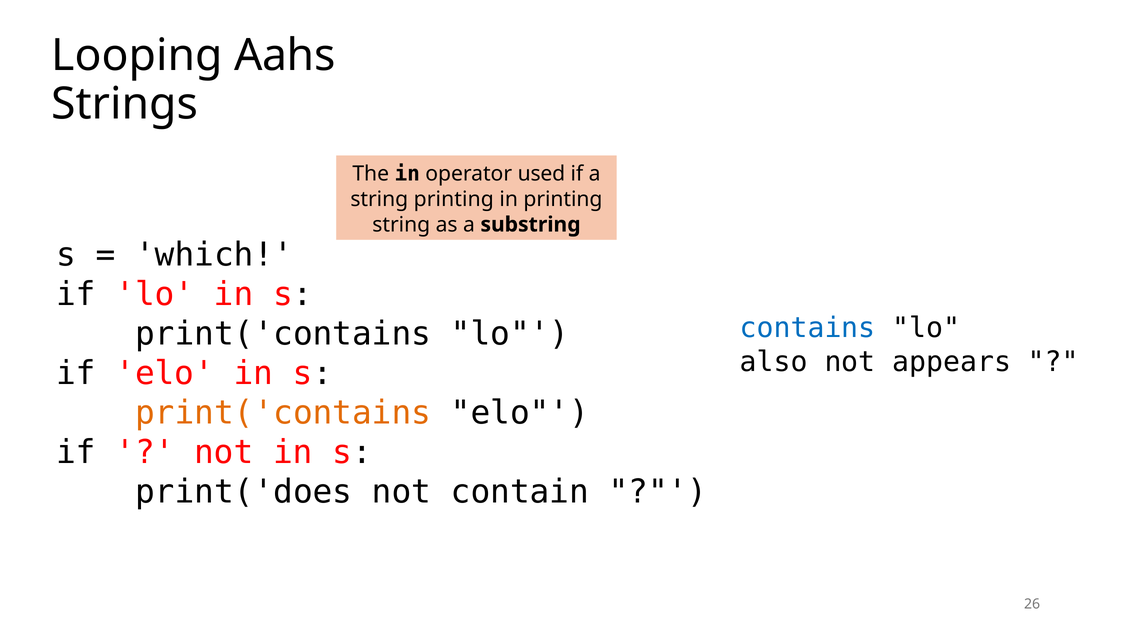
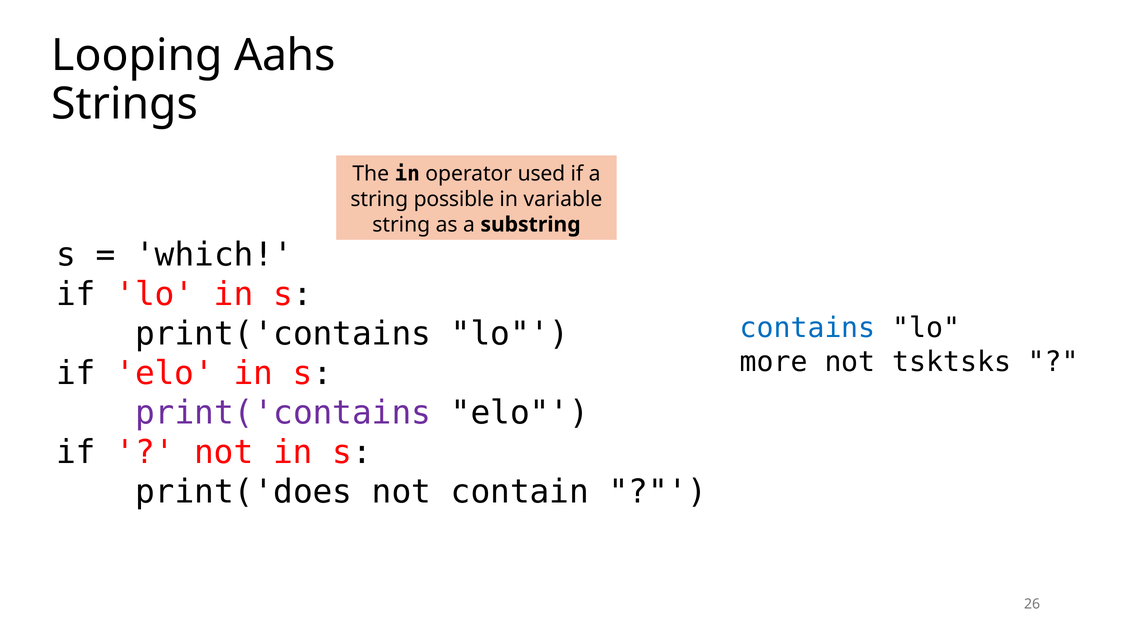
string printing: printing -> possible
in printing: printing -> variable
also: also -> more
appears: appears -> tsktsks
print('contains at (283, 412) colour: orange -> purple
